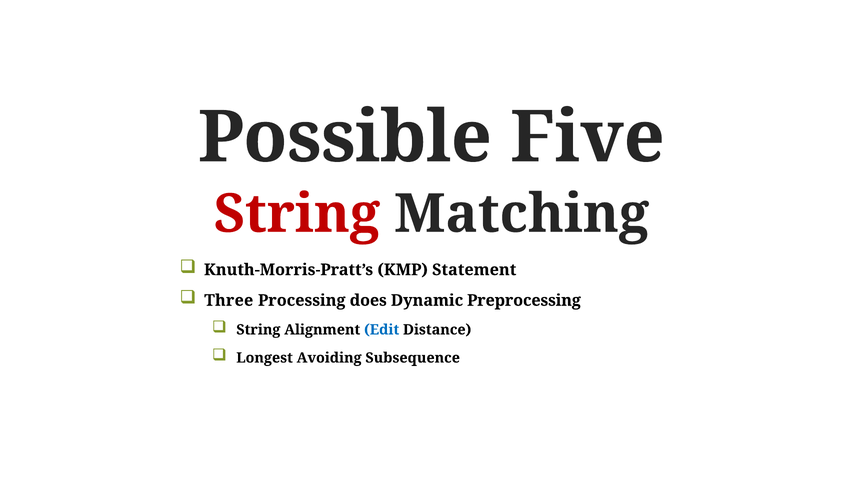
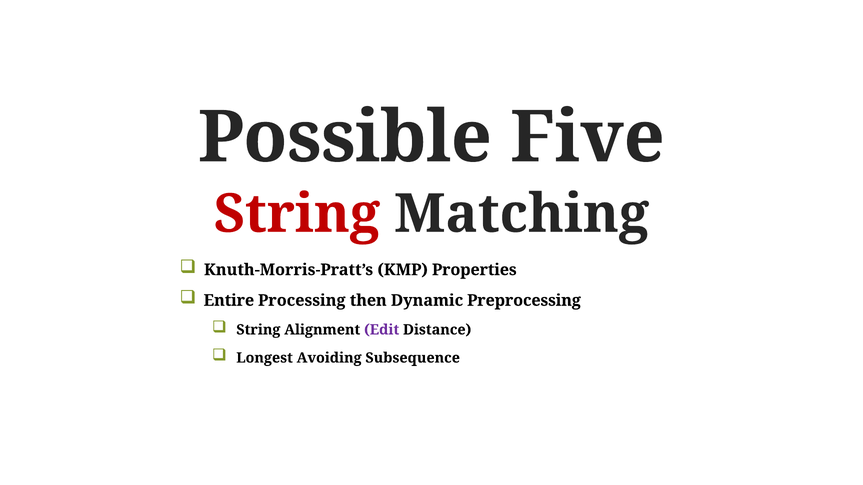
Statement: Statement -> Properties
Three: Three -> Entire
does: does -> then
Edit colour: blue -> purple
